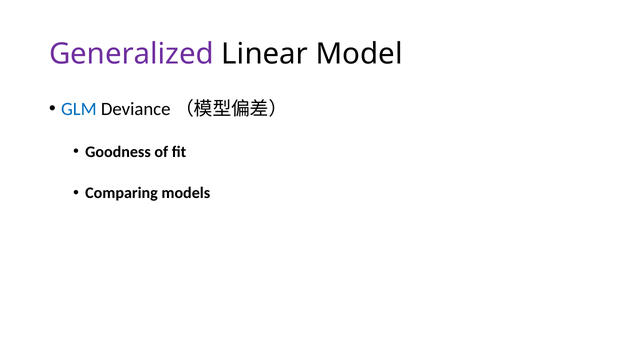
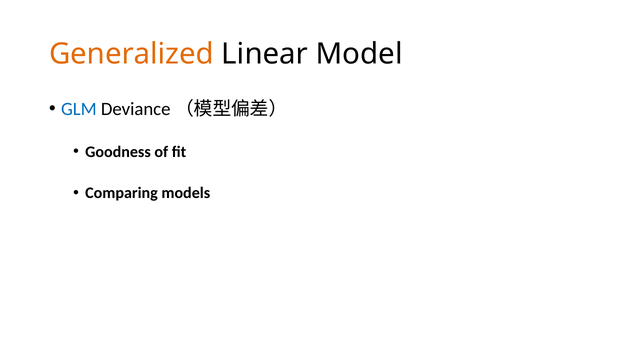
Generalized colour: purple -> orange
